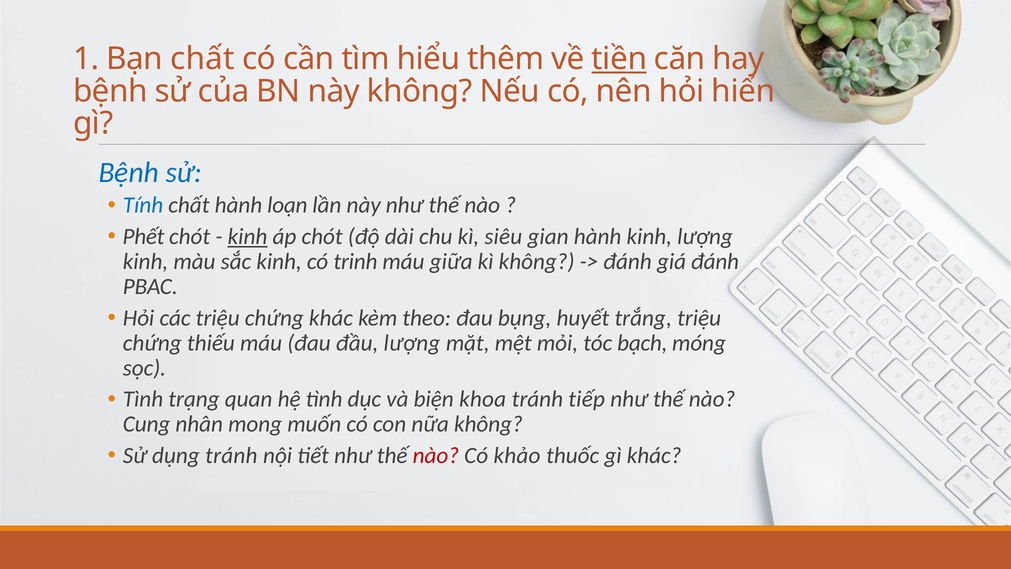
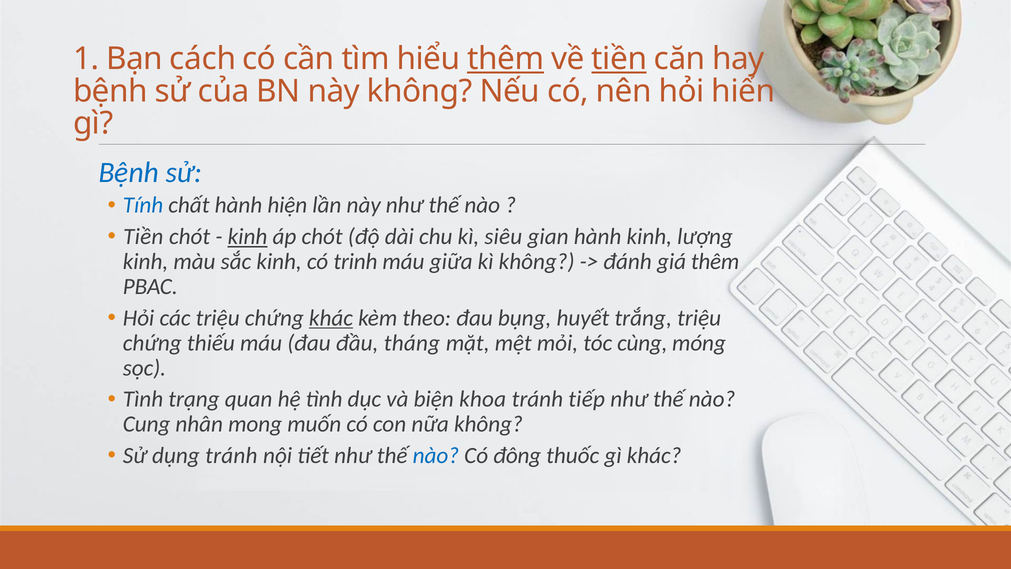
Bạn chất: chất -> cách
thêm at (506, 59) underline: none -> present
loạn: loạn -> hiện
Phết at (144, 237): Phết -> Tiền
giá đánh: đánh -> thêm
khác at (331, 318) underline: none -> present
đầu lượng: lượng -> tháng
bạch: bạch -> cùng
nào at (436, 455) colour: red -> blue
khảo: khảo -> đông
